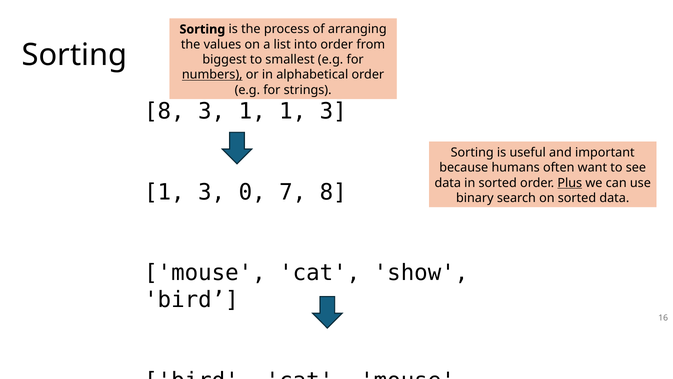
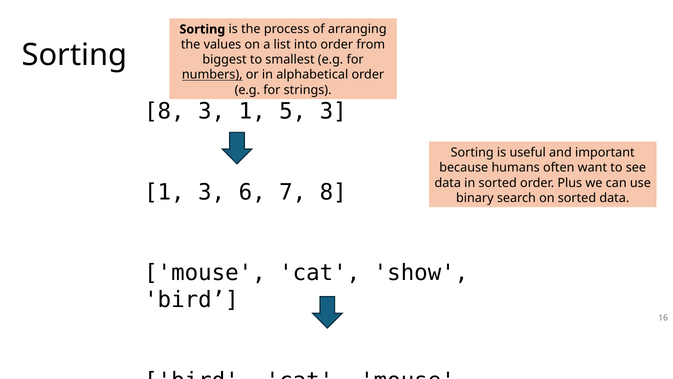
1 1: 1 -> 5
Plus underline: present -> none
0: 0 -> 6
